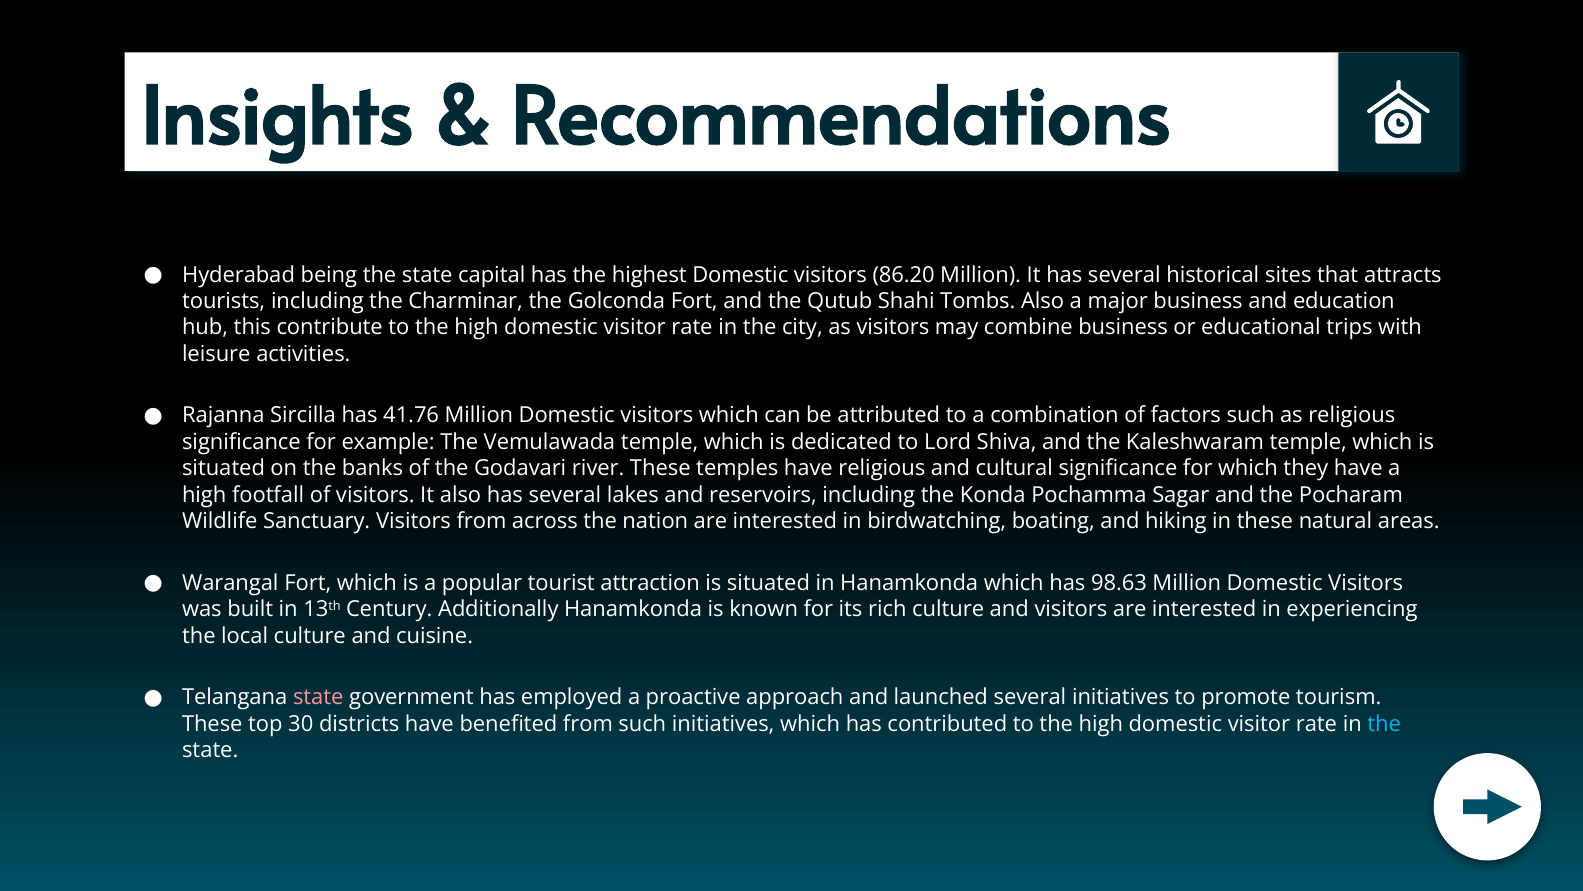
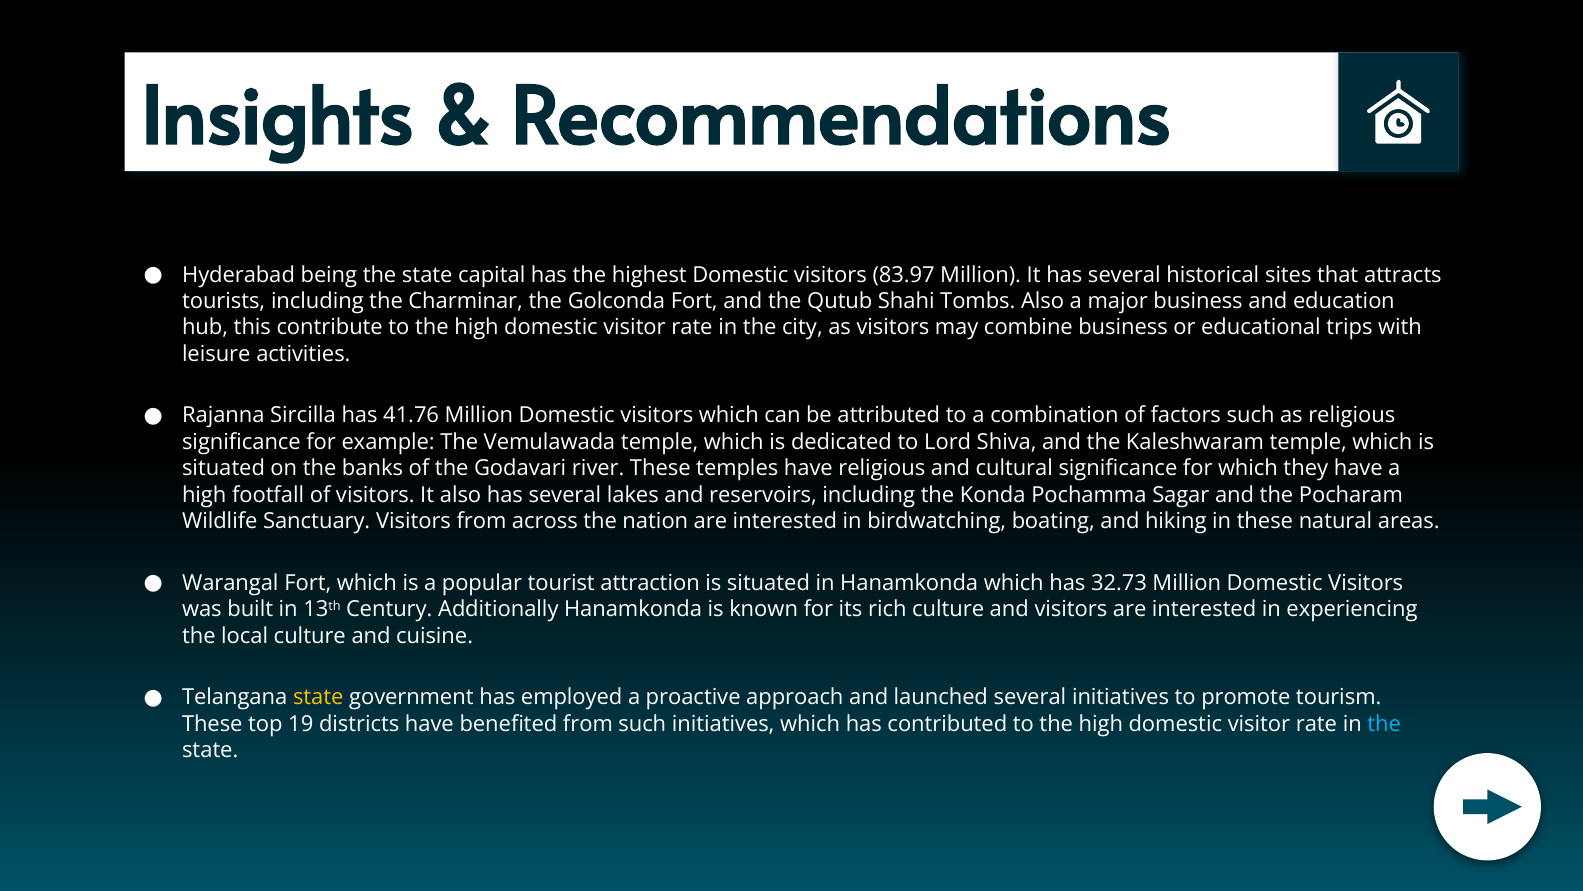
86.20: 86.20 -> 83.97
98.63: 98.63 -> 32.73
state at (318, 697) colour: pink -> yellow
30: 30 -> 19
